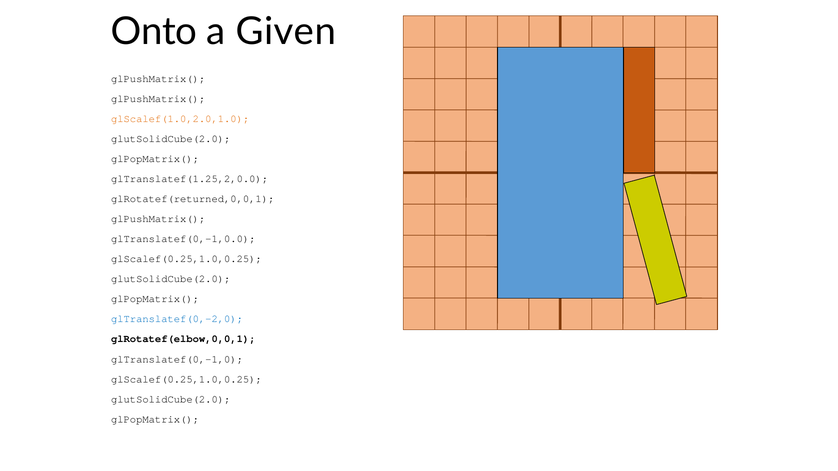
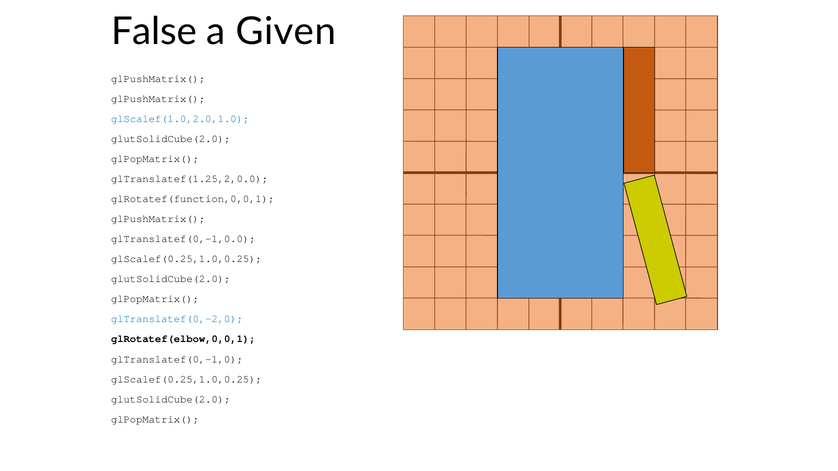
Onto: Onto -> False
glScalef(1.0,2.0,1.0 colour: orange -> blue
glRotatef(returned,0,0,1: glRotatef(returned,0,0,1 -> glRotatef(function,0,0,1
